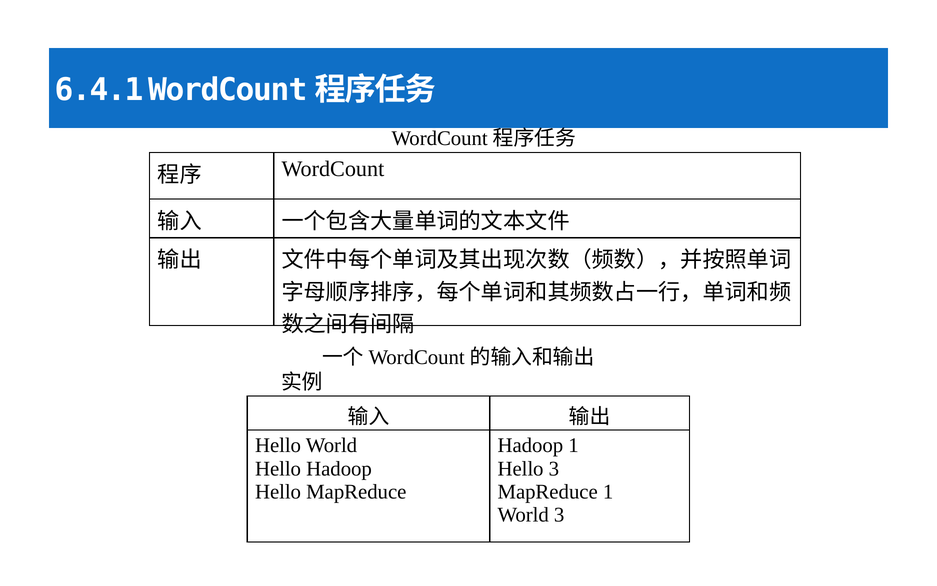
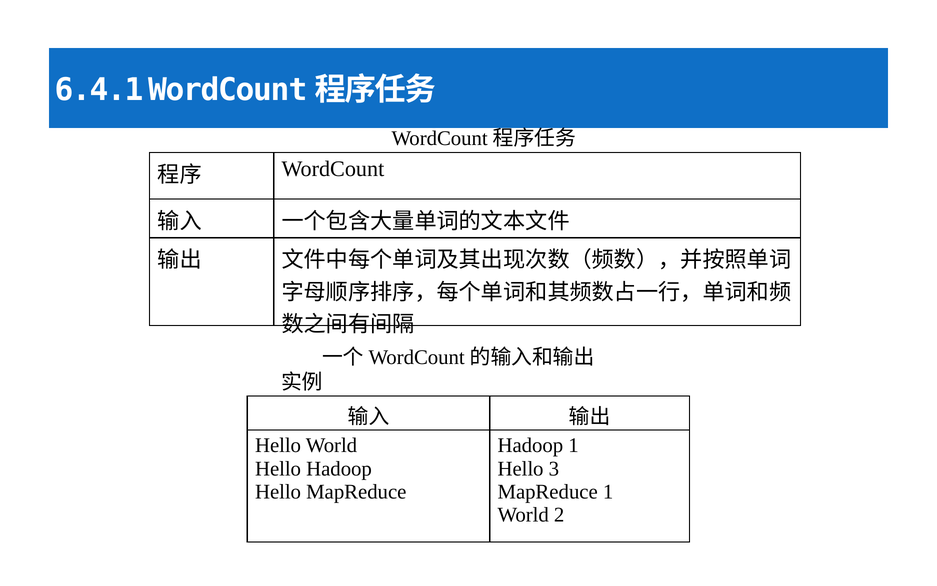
World 3: 3 -> 2
